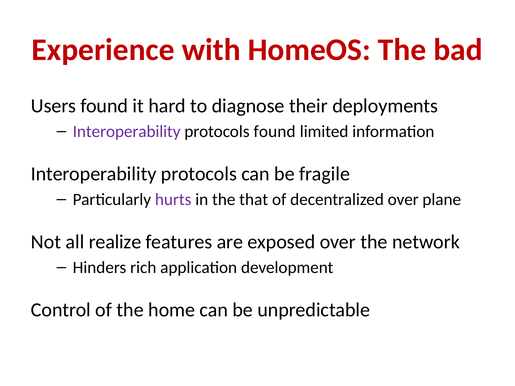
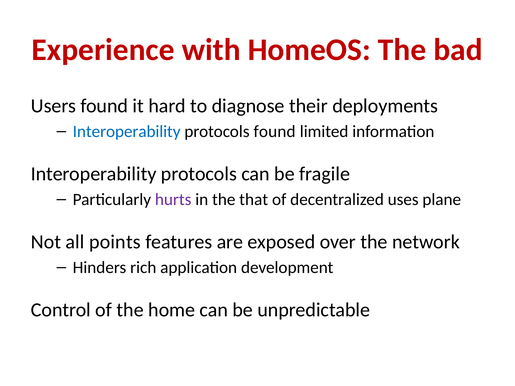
Interoperability at (127, 132) colour: purple -> blue
decentralized over: over -> uses
realize: realize -> points
